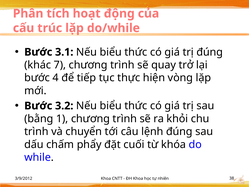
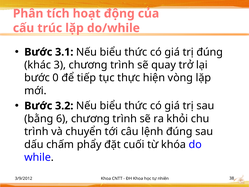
7: 7 -> 3
4: 4 -> 0
1: 1 -> 6
